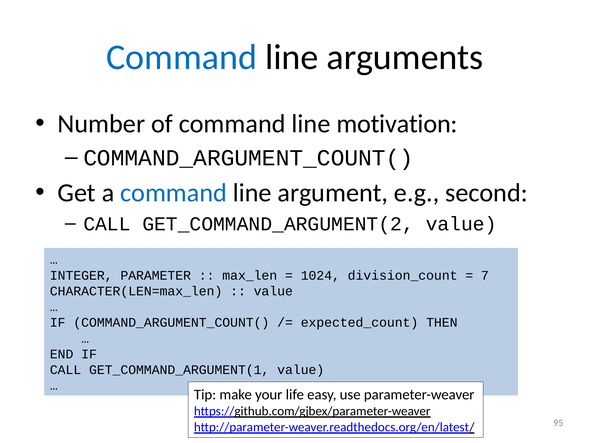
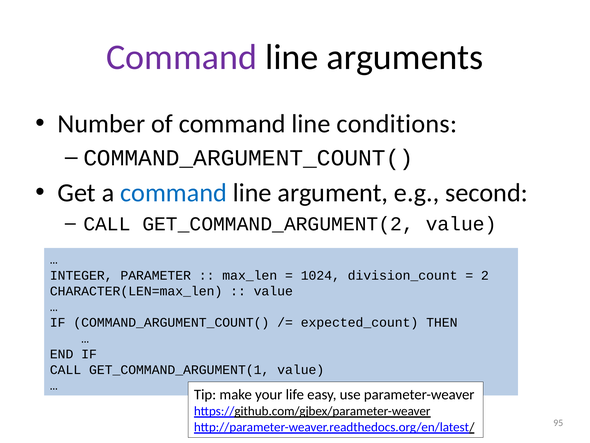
Command at (182, 57) colour: blue -> purple
motivation: motivation -> conditions
7: 7 -> 2
